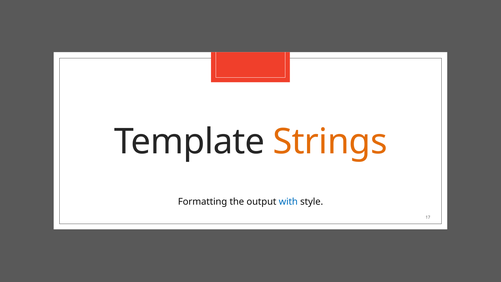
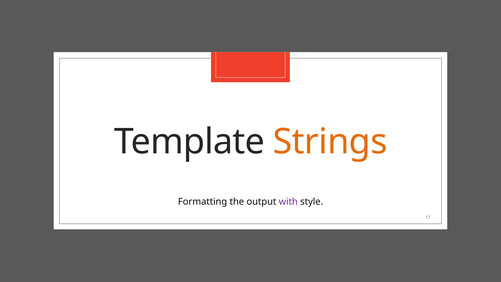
with colour: blue -> purple
